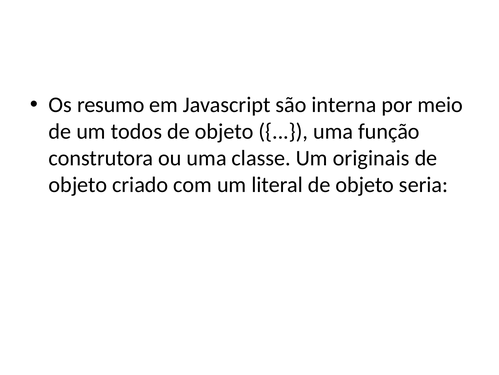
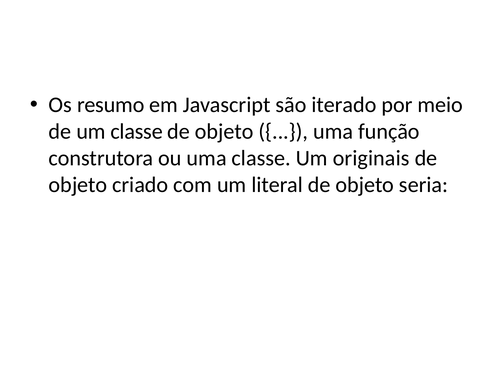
interna: interna -> iterado
um todos: todos -> classe
